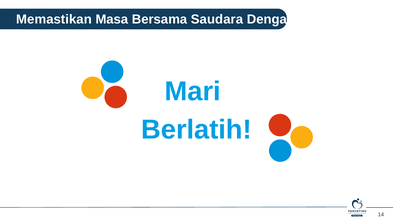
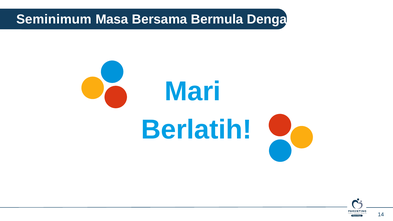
Memastikan: Memastikan -> Seminimum
Saudara: Saudara -> Bermula
